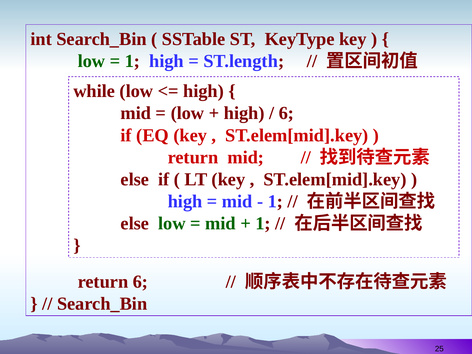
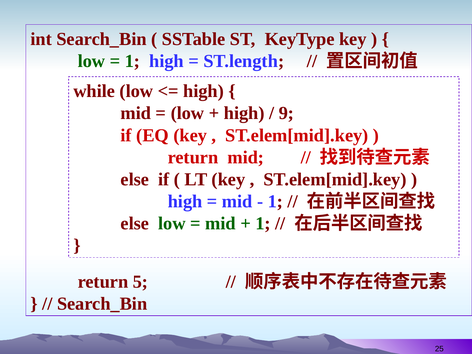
6 at (286, 113): 6 -> 9
return 6: 6 -> 5
